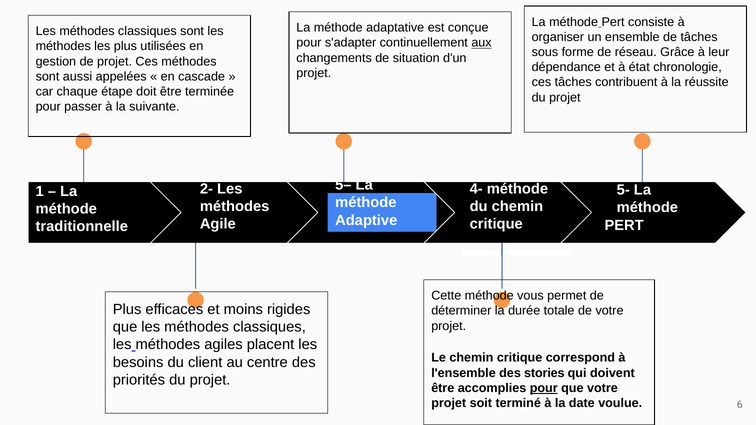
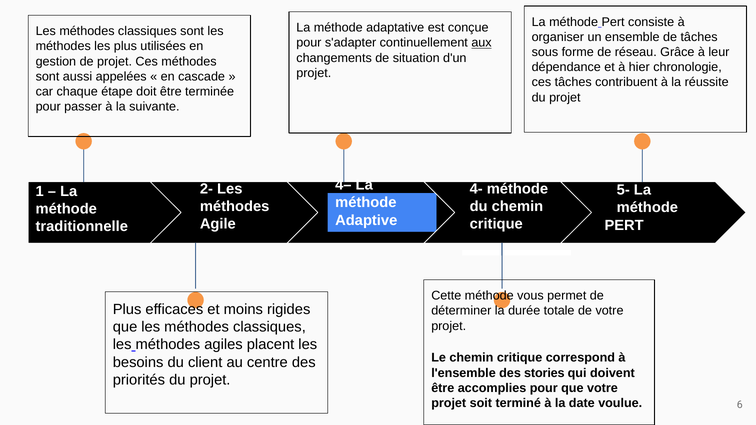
état: état -> hier
5–: 5– -> 4–
pour at (544, 388) underline: present -> none
